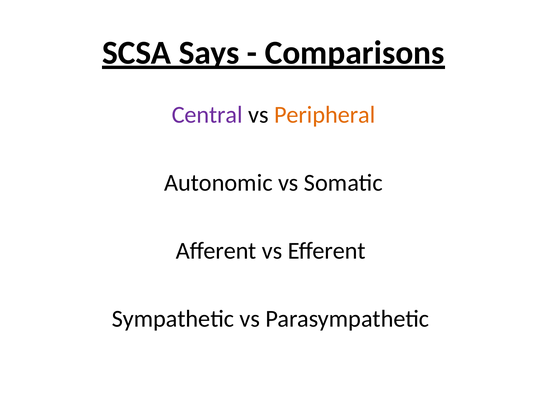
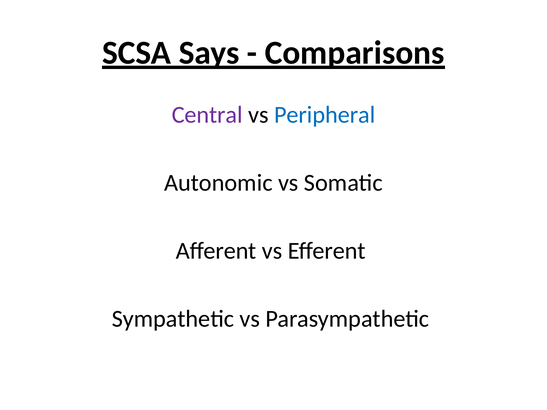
Peripheral colour: orange -> blue
